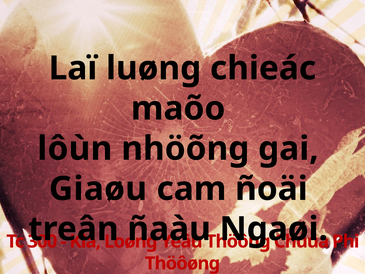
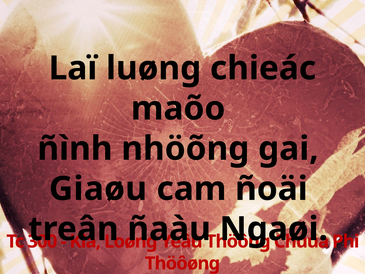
lôùn: lôùn -> ñình
